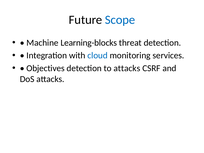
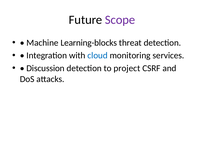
Scope colour: blue -> purple
Objectives: Objectives -> Discussion
to attacks: attacks -> project
